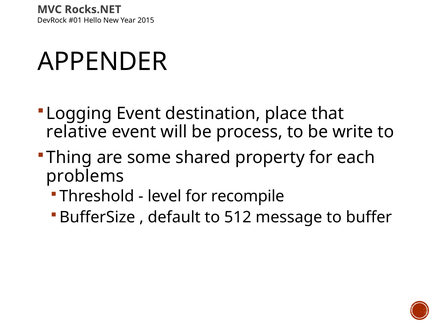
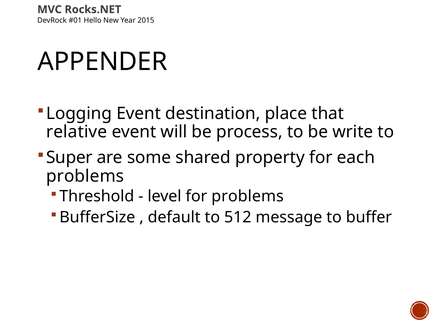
Thing: Thing -> Super
for recompile: recompile -> problems
